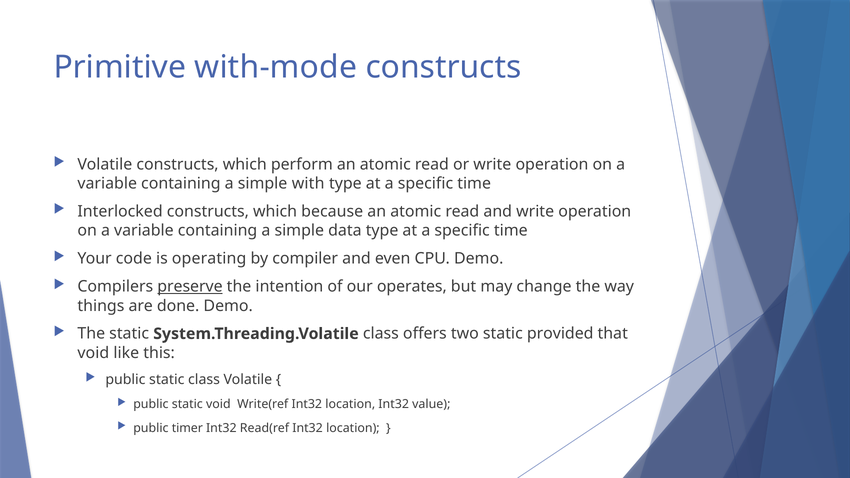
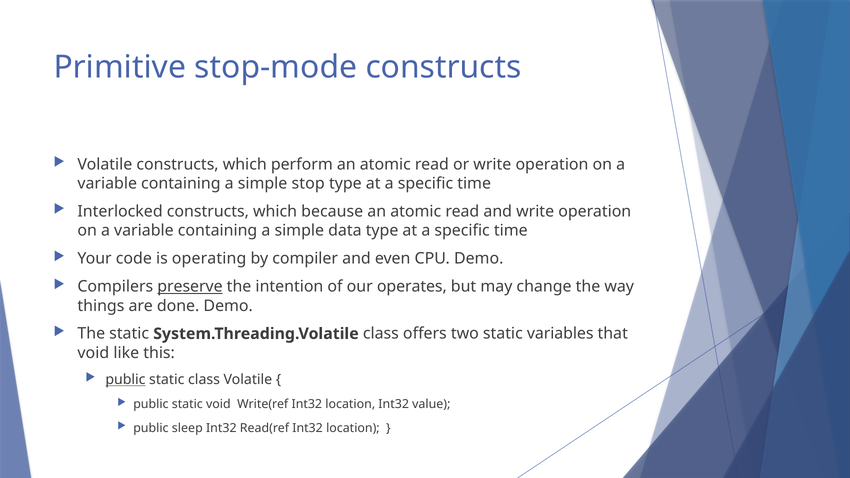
with-mode: with-mode -> stop-mode
with: with -> stop
provided: provided -> variables
public at (125, 380) underline: none -> present
timer: timer -> sleep
